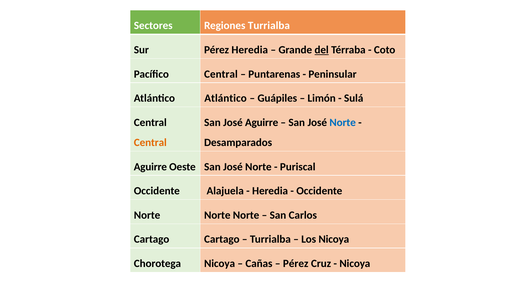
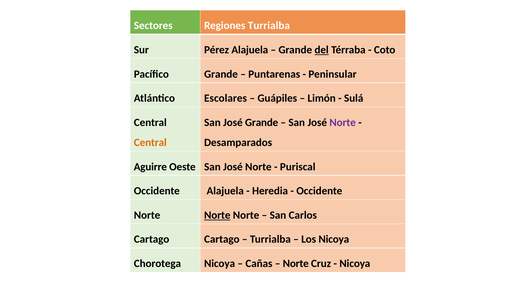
Pérez Heredia: Heredia -> Alajuela
Pacífico Central: Central -> Grande
Atlántico Atlántico: Atlántico -> Escolares
José Aguirre: Aguirre -> Grande
Norte at (343, 122) colour: blue -> purple
Norte at (217, 215) underline: none -> present
Pérez at (296, 264): Pérez -> Norte
